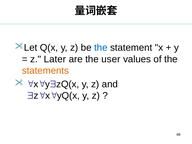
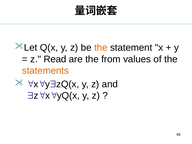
the at (101, 48) colour: blue -> orange
Later: Later -> Read
user: user -> from
